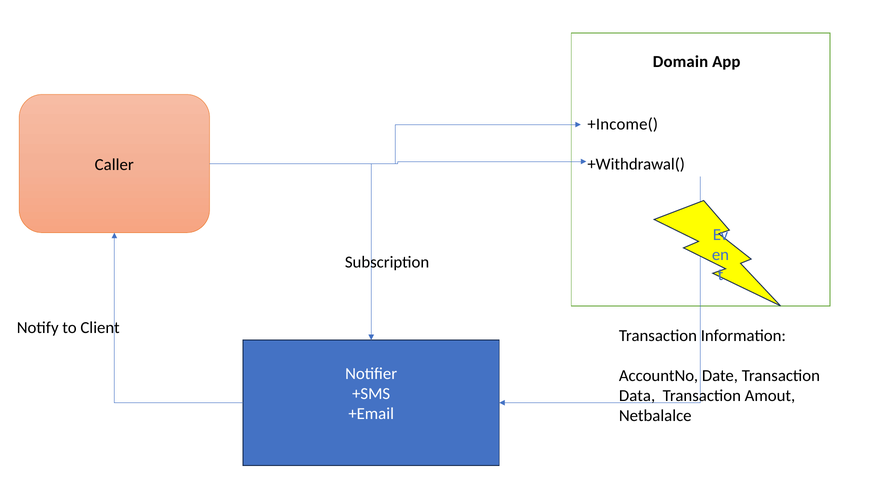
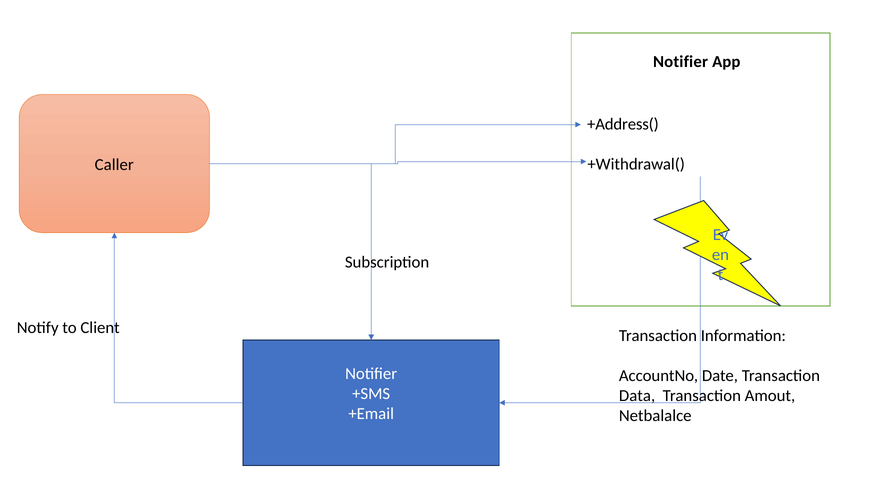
Domain at (680, 62): Domain -> Notifier
+Income(: +Income( -> +Address(
